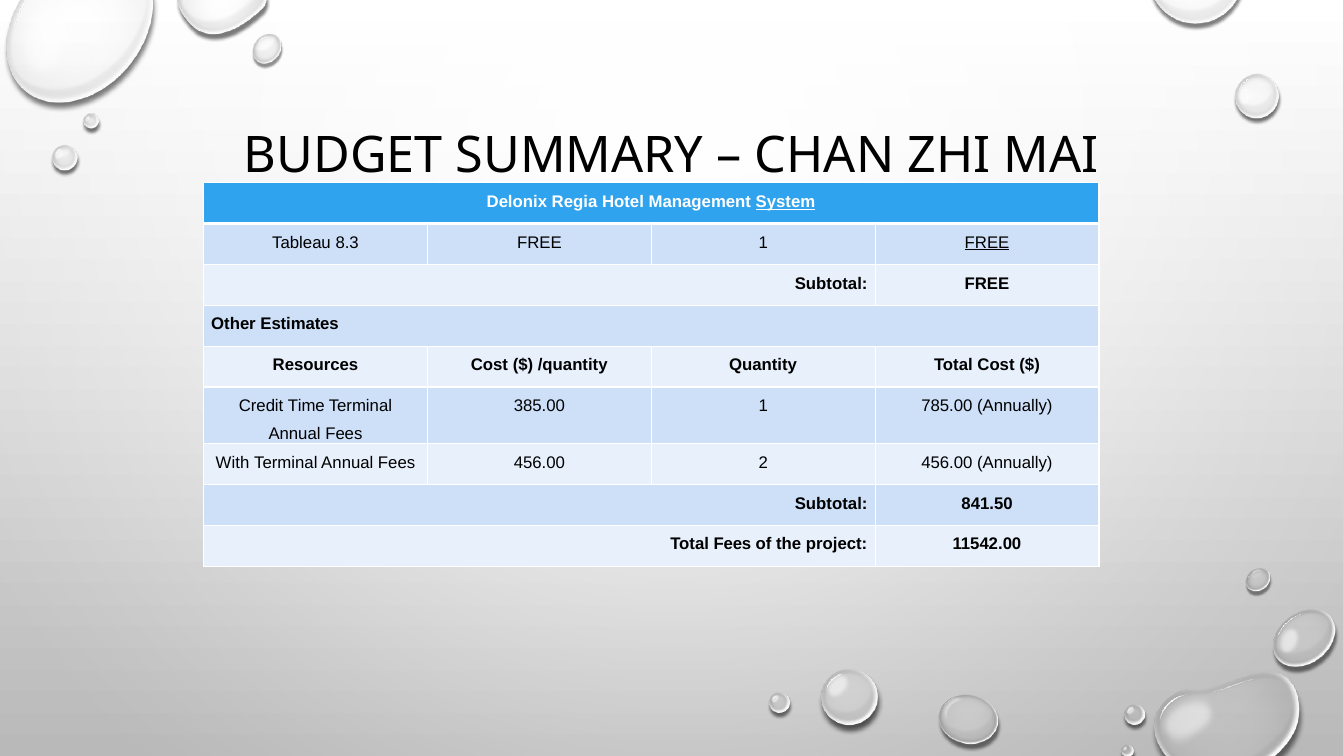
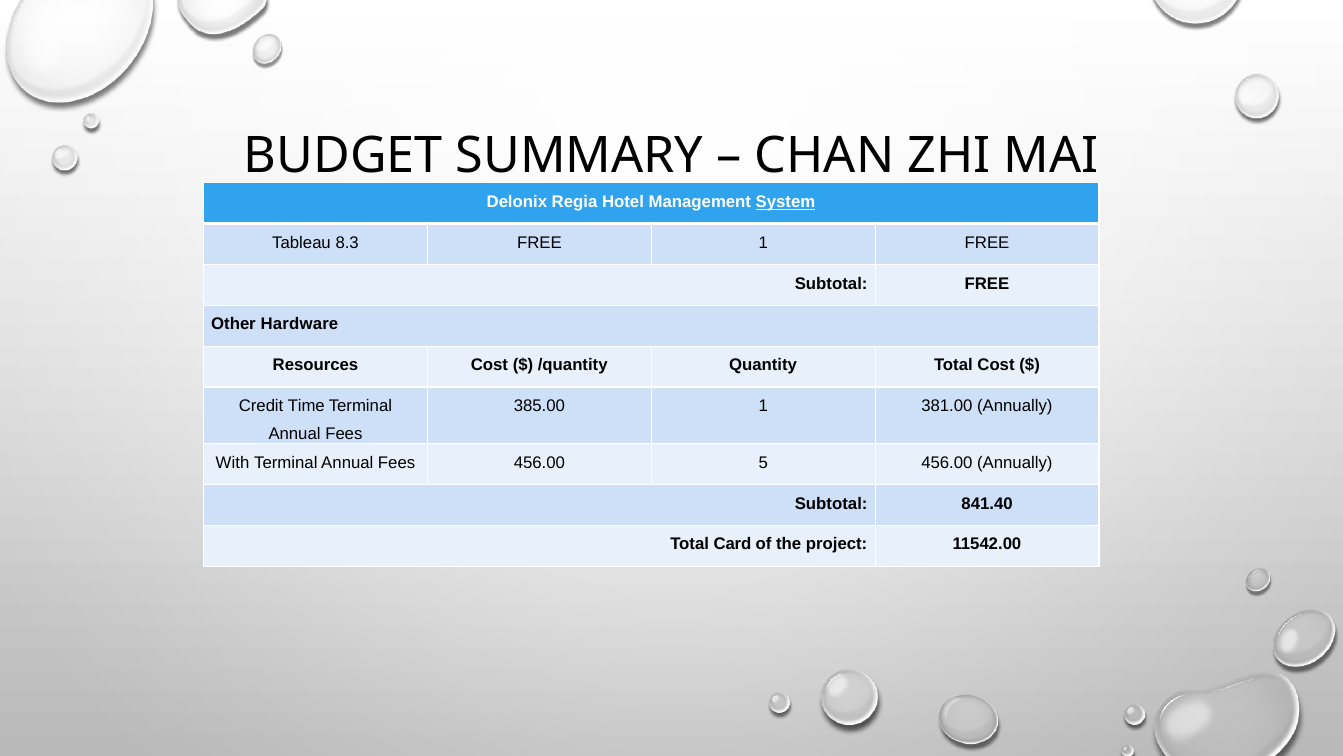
FREE at (987, 243) underline: present -> none
Estimates: Estimates -> Hardware
785.00: 785.00 -> 381.00
2: 2 -> 5
841.50: 841.50 -> 841.40
Total Fees: Fees -> Card
